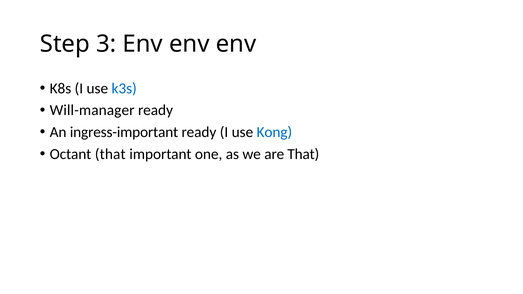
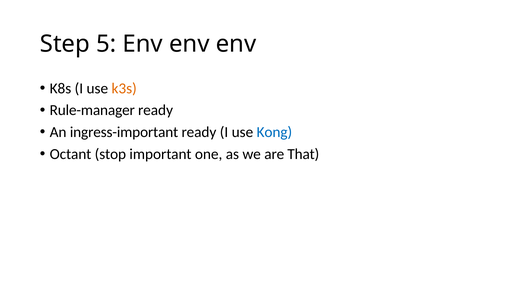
3: 3 -> 5
k3s colour: blue -> orange
Will-manager: Will-manager -> Rule-manager
Octant that: that -> stop
